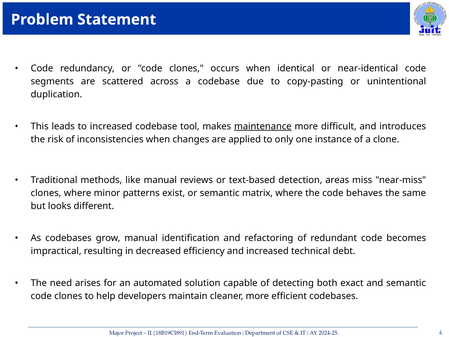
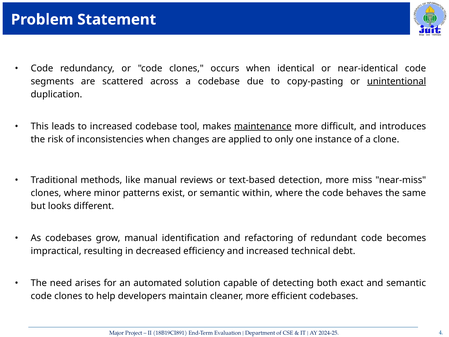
unintentional underline: none -> present
detection areas: areas -> more
matrix: matrix -> within
